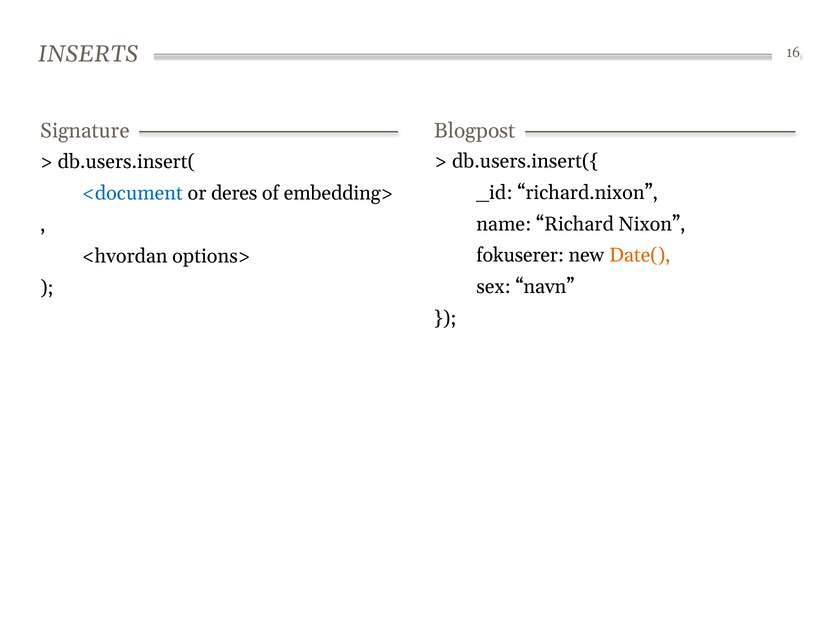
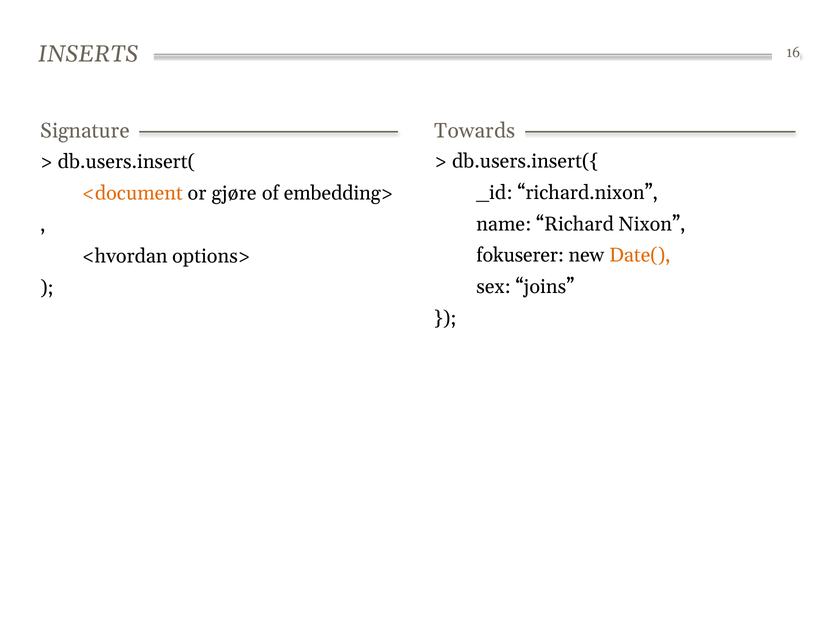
Blogpost: Blogpost -> Towards
<document colour: blue -> orange
deres: deres -> gjøre
navn: navn -> joins
